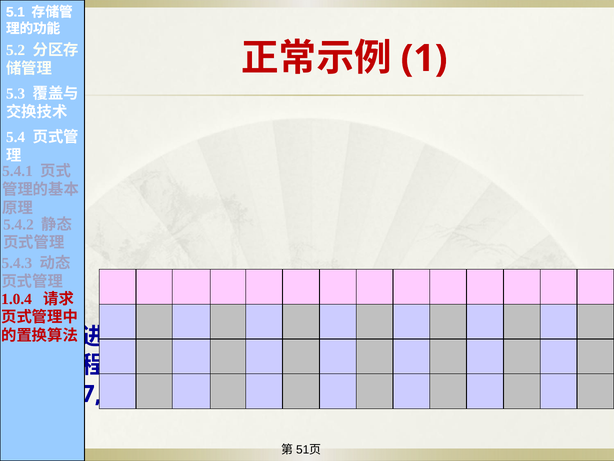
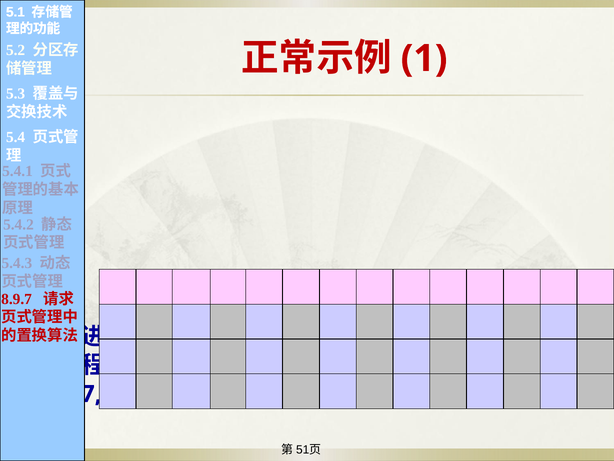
1.0.4: 1.0.4 -> 8.9.7
